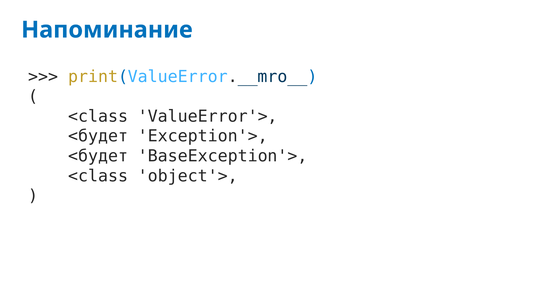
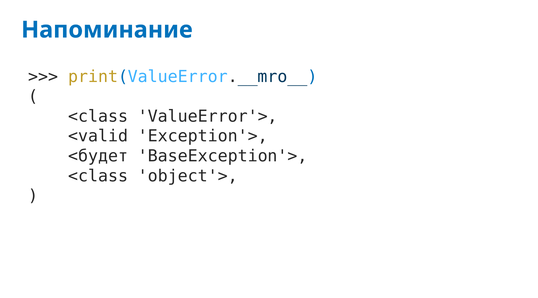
<будет at (98, 136): <будет -> <valid
